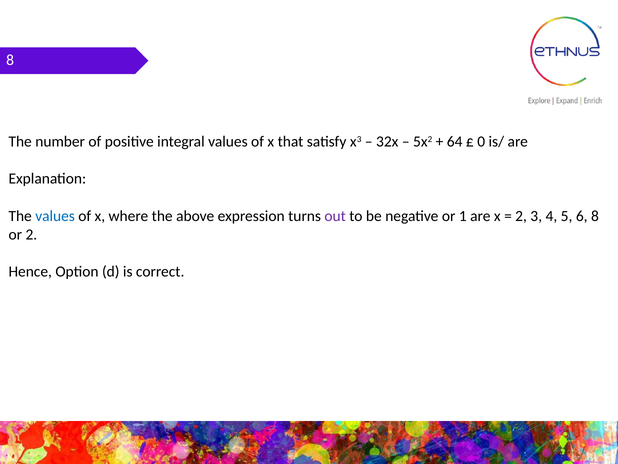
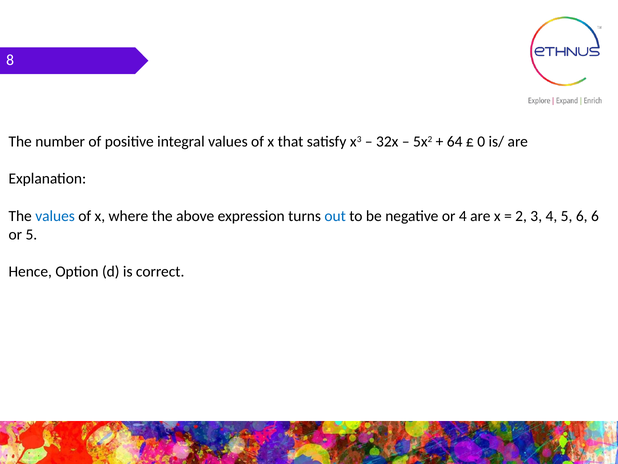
out colour: purple -> blue
or 1: 1 -> 4
6 8: 8 -> 6
or 2: 2 -> 5
